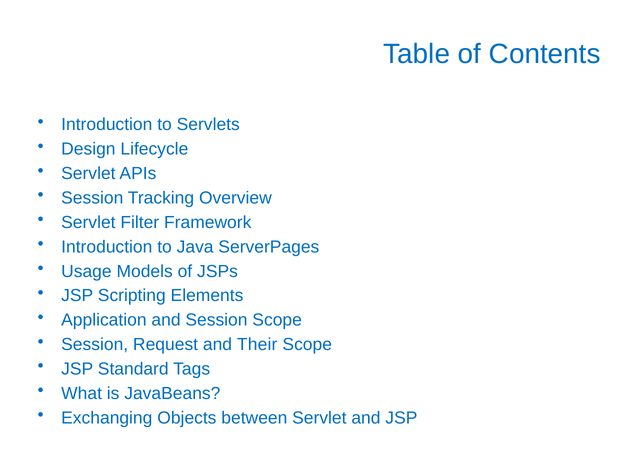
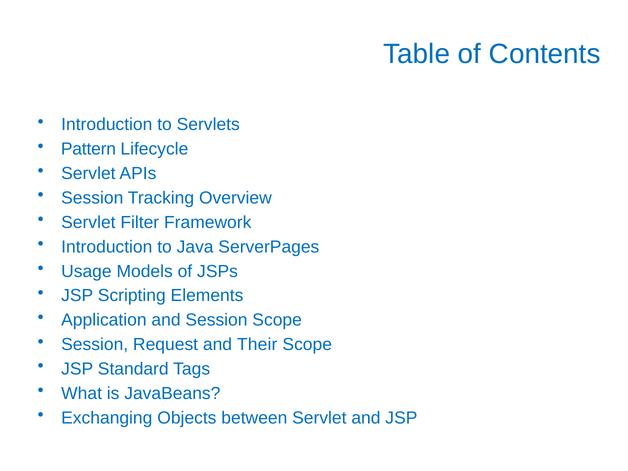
Design: Design -> Pattern
